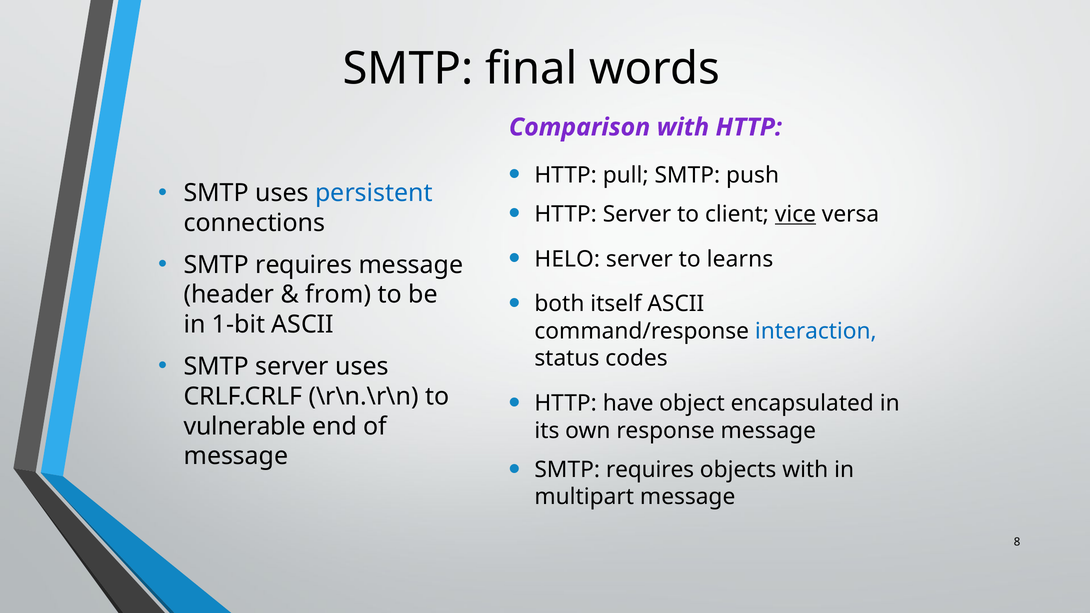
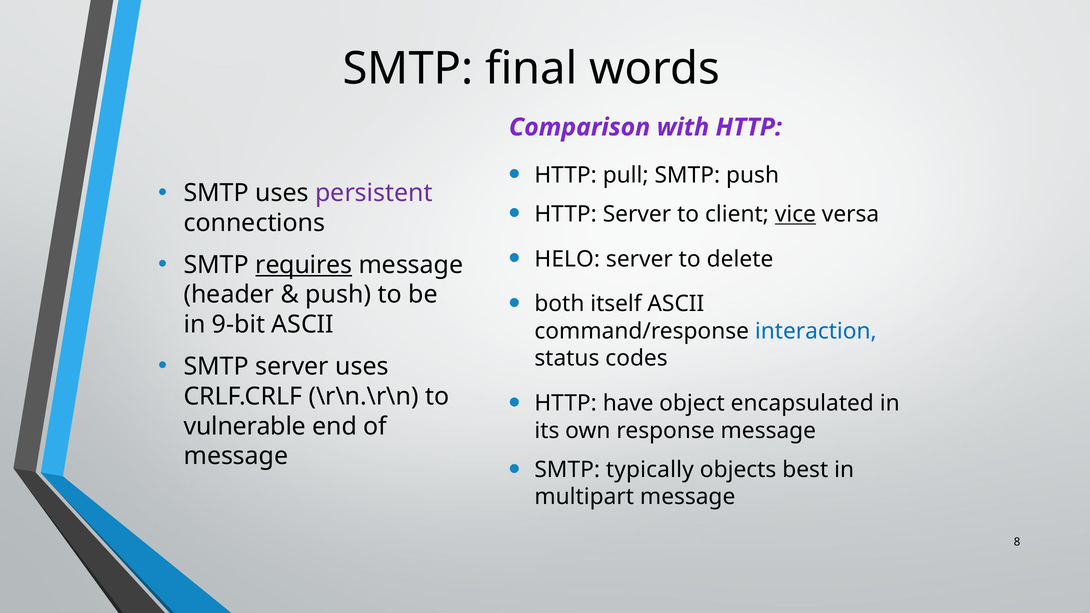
persistent colour: blue -> purple
learns: learns -> delete
requires at (304, 265) underline: none -> present
from at (338, 295): from -> push
1-bit: 1-bit -> 9-bit
requires at (650, 470): requires -> typically
objects with: with -> best
